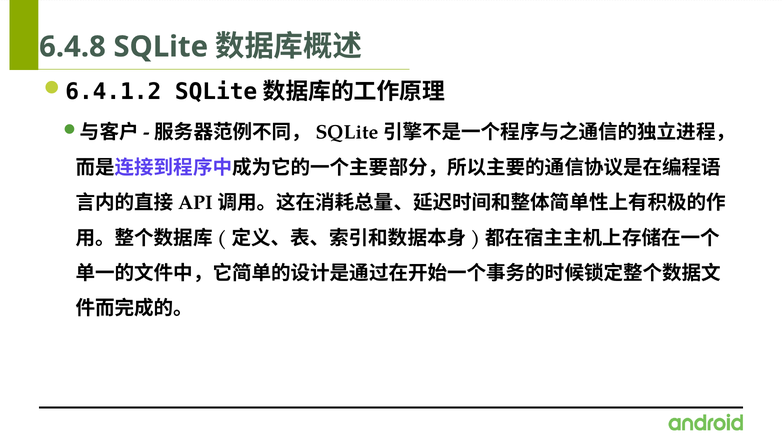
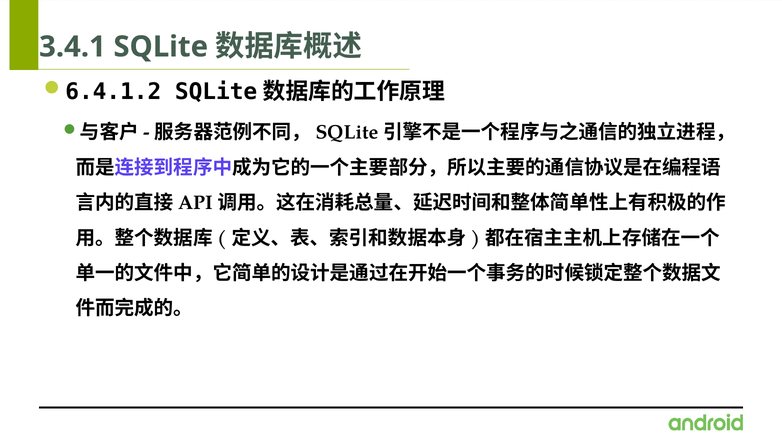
6.4.8: 6.4.8 -> 3.4.1
